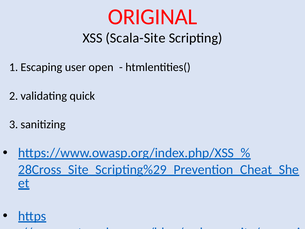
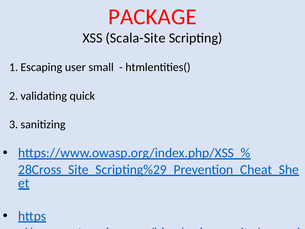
ORIGINAL: ORIGINAL -> PACKAGE
open: open -> small
